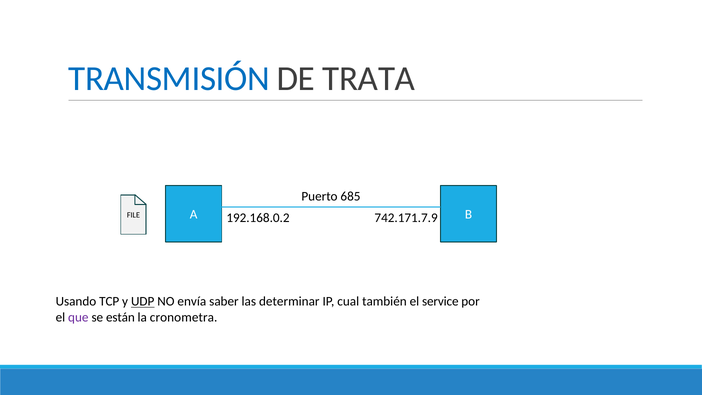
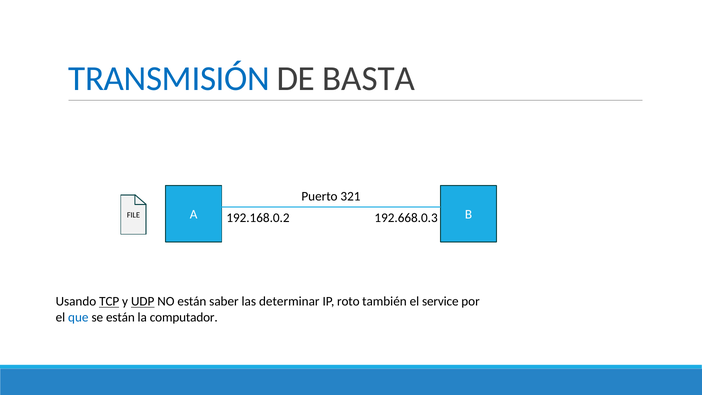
TRATA: TRATA -> BASTA
685: 685 -> 321
742.171.7.9: 742.171.7.9 -> 192.668.0.3
TCP underline: none -> present
NO envía: envía -> están
cual: cual -> roto
que colour: purple -> blue
cronometra: cronometra -> computador
